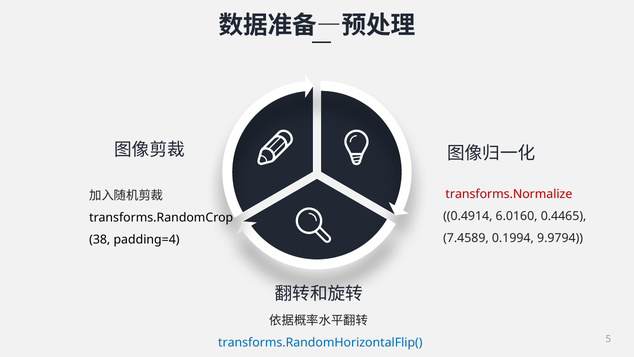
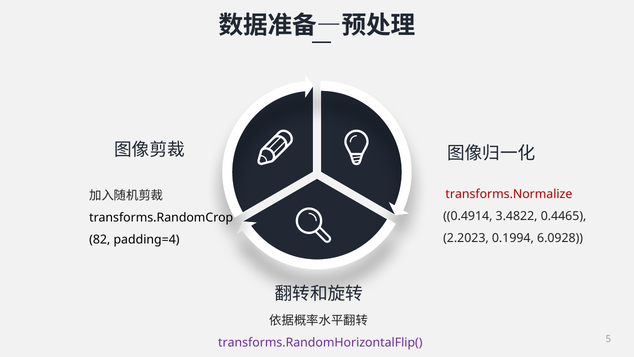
6.0160: 6.0160 -> 3.4822
7.4589: 7.4589 -> 2.2023
9.9794: 9.9794 -> 6.0928
38: 38 -> 82
transforms.RandomHorizontalFlip( colour: blue -> purple
